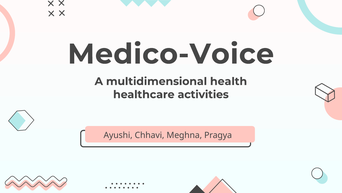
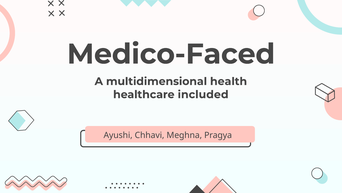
Medico-Voice: Medico-Voice -> Medico-Faced
activities: activities -> included
